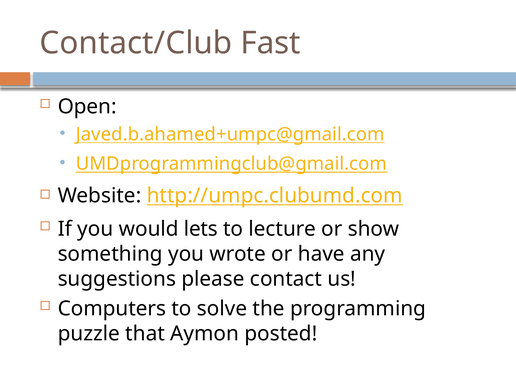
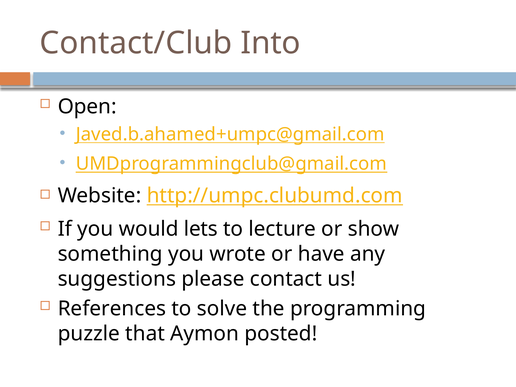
Fast: Fast -> Into
Computers: Computers -> References
